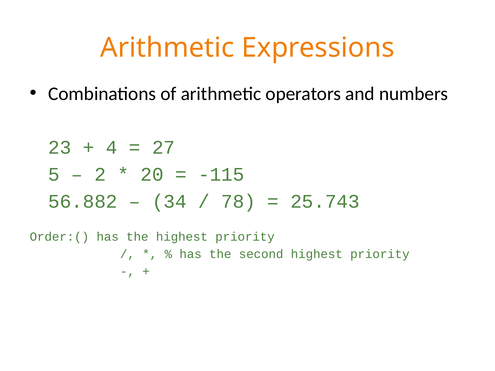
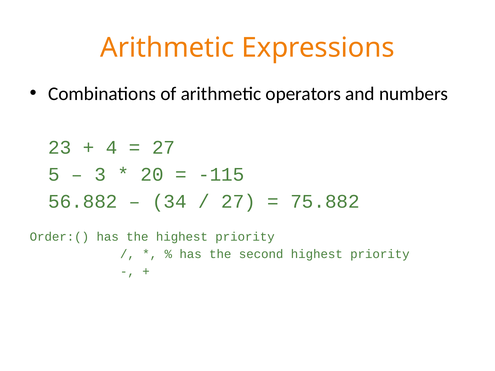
2: 2 -> 3
78 at (239, 202): 78 -> 27
25.743: 25.743 -> 75.882
